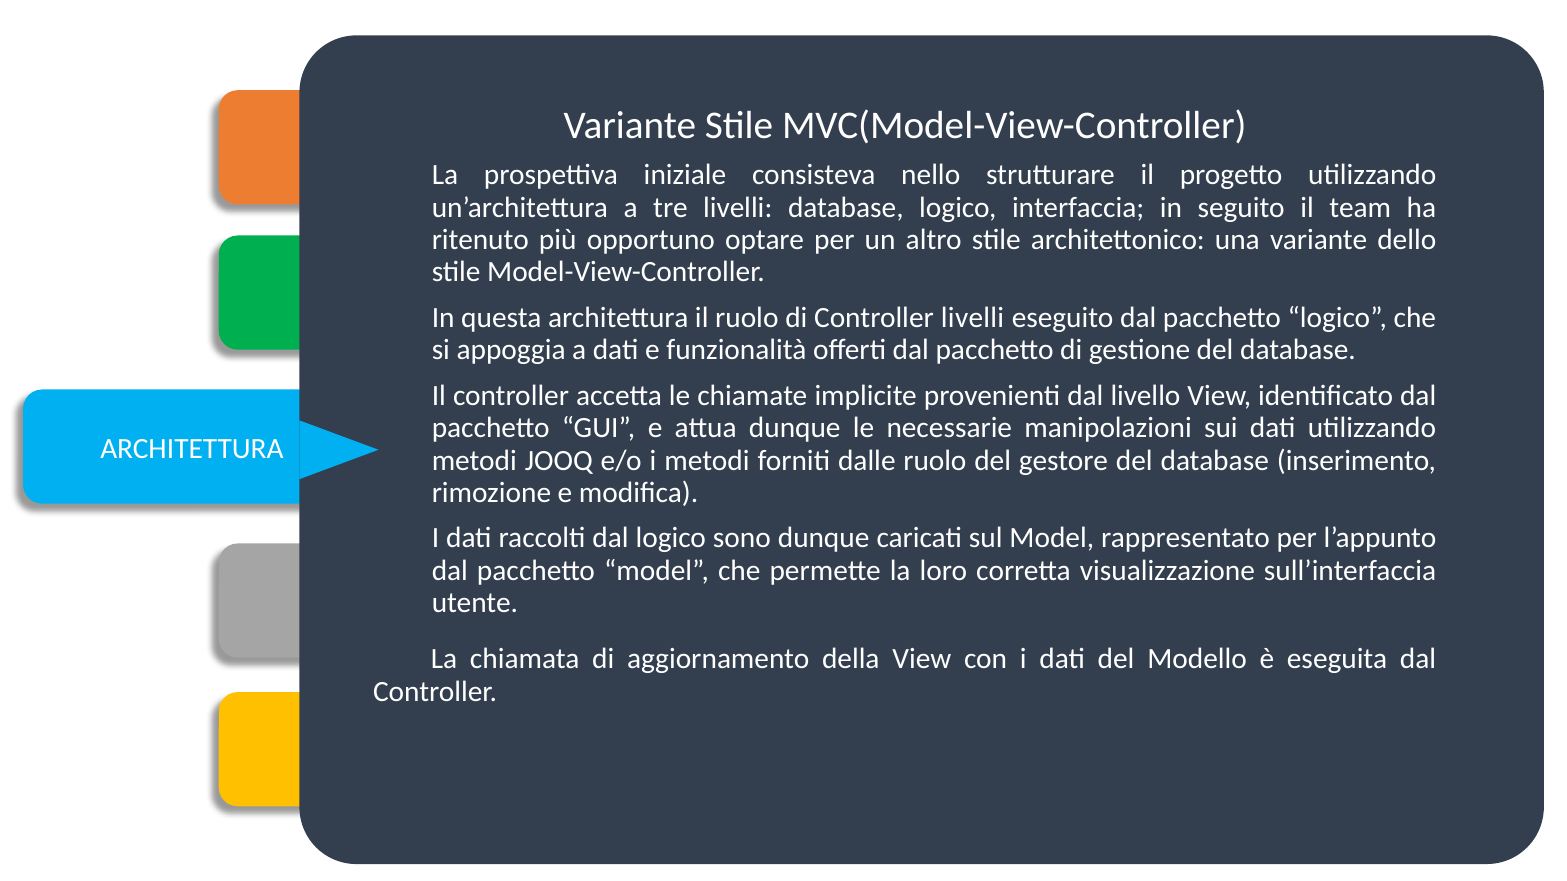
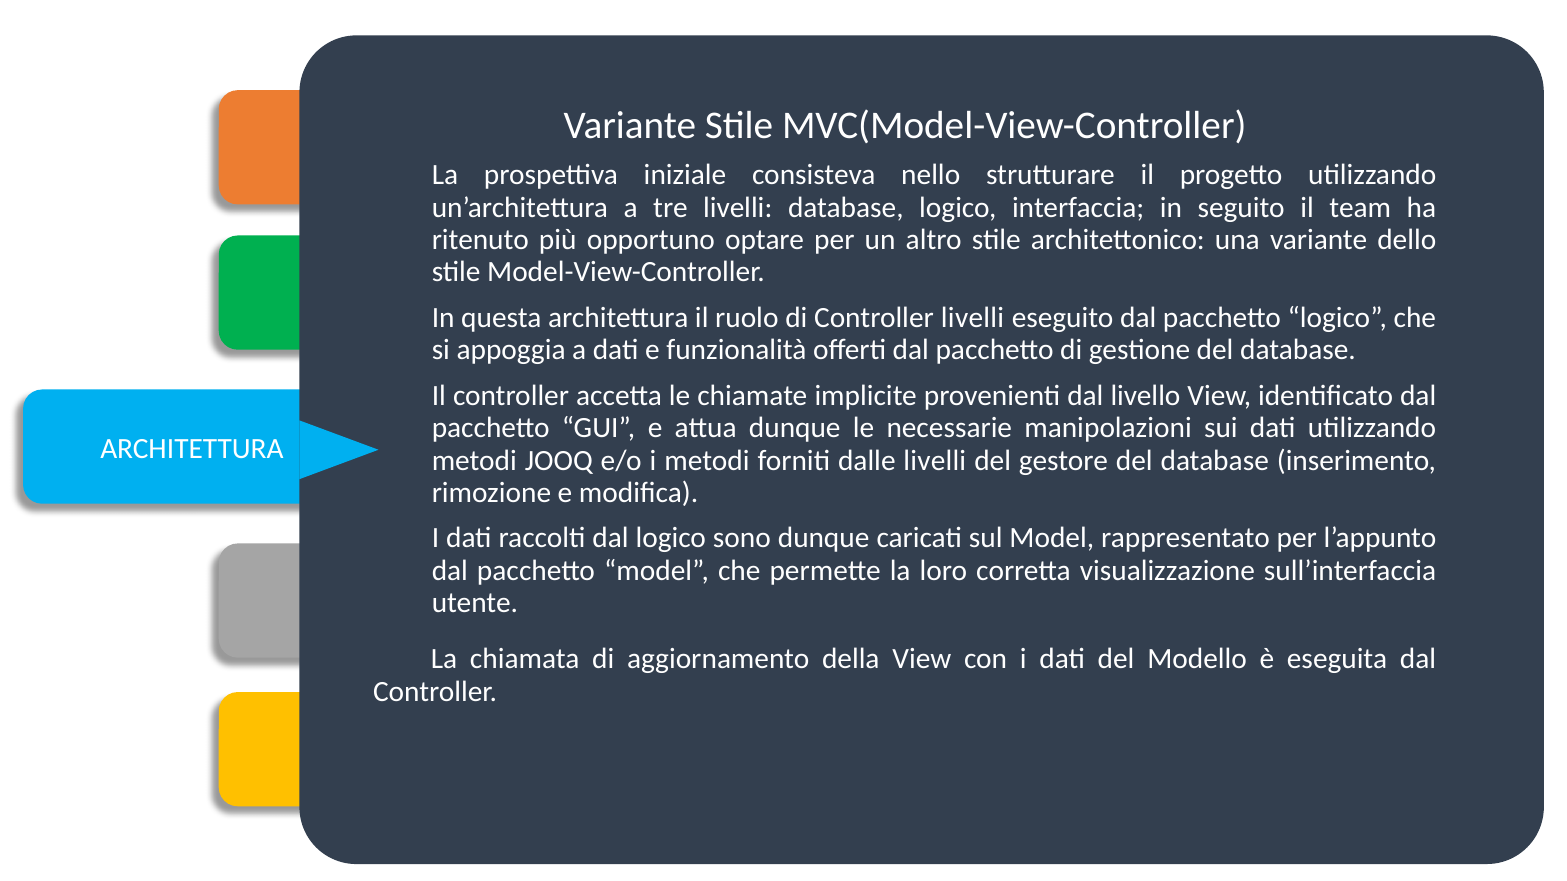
dalle ruolo: ruolo -> livelli
